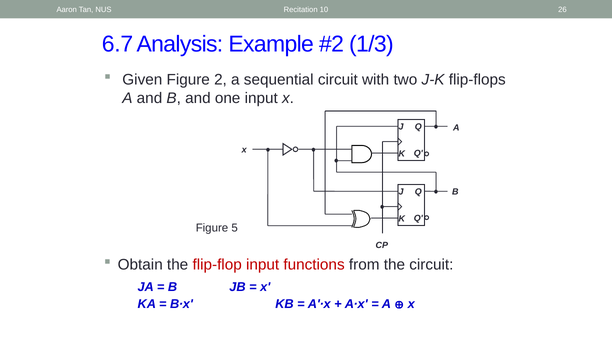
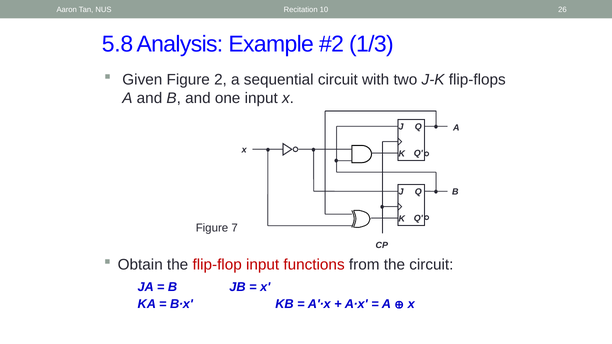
6.7: 6.7 -> 5.8
5: 5 -> 7
